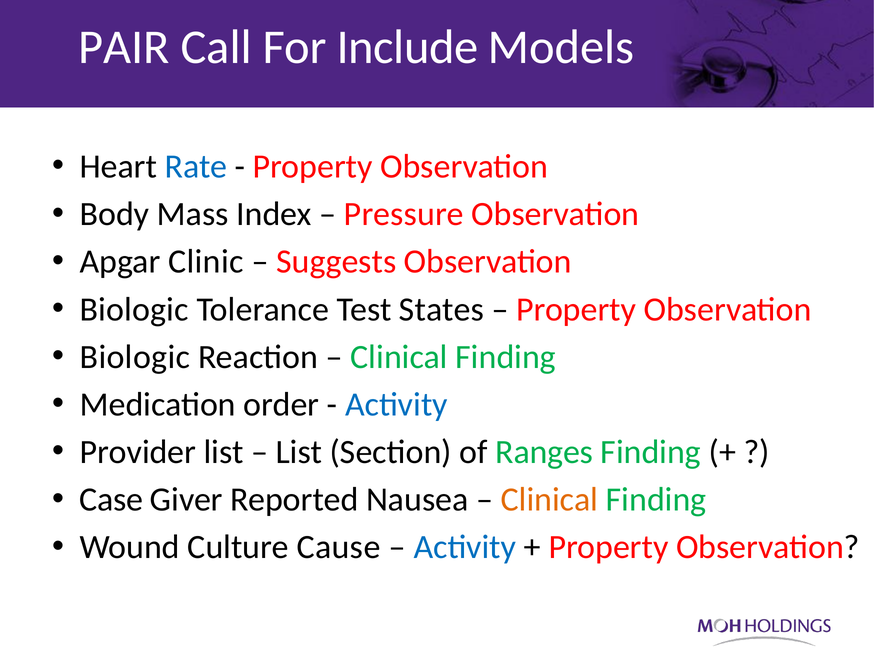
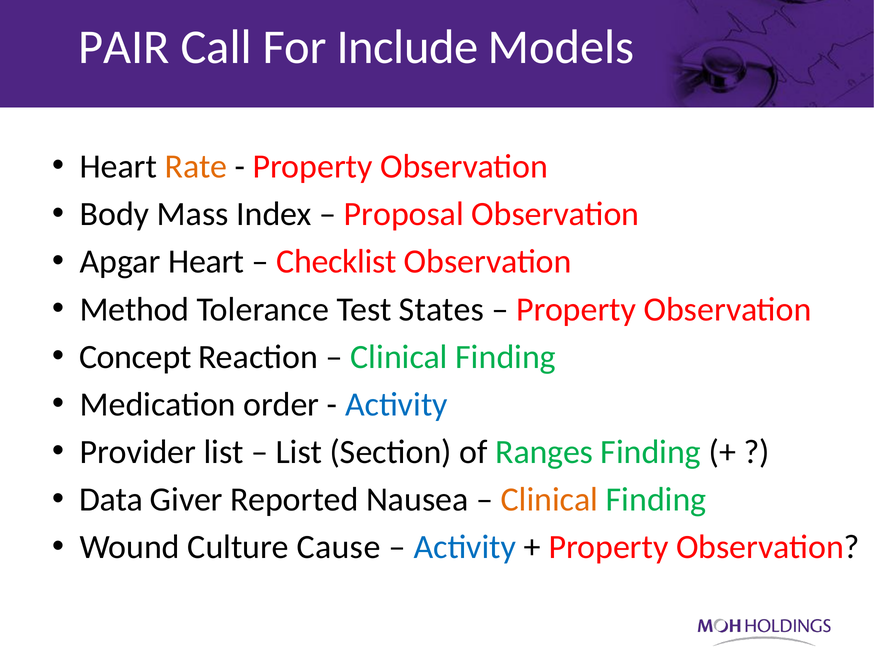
Rate colour: blue -> orange
Pressure: Pressure -> Proposal
Apgar Clinic: Clinic -> Heart
Suggests: Suggests -> Checklist
Biologic at (134, 310): Biologic -> Method
Biologic at (135, 357): Biologic -> Concept
Case: Case -> Data
